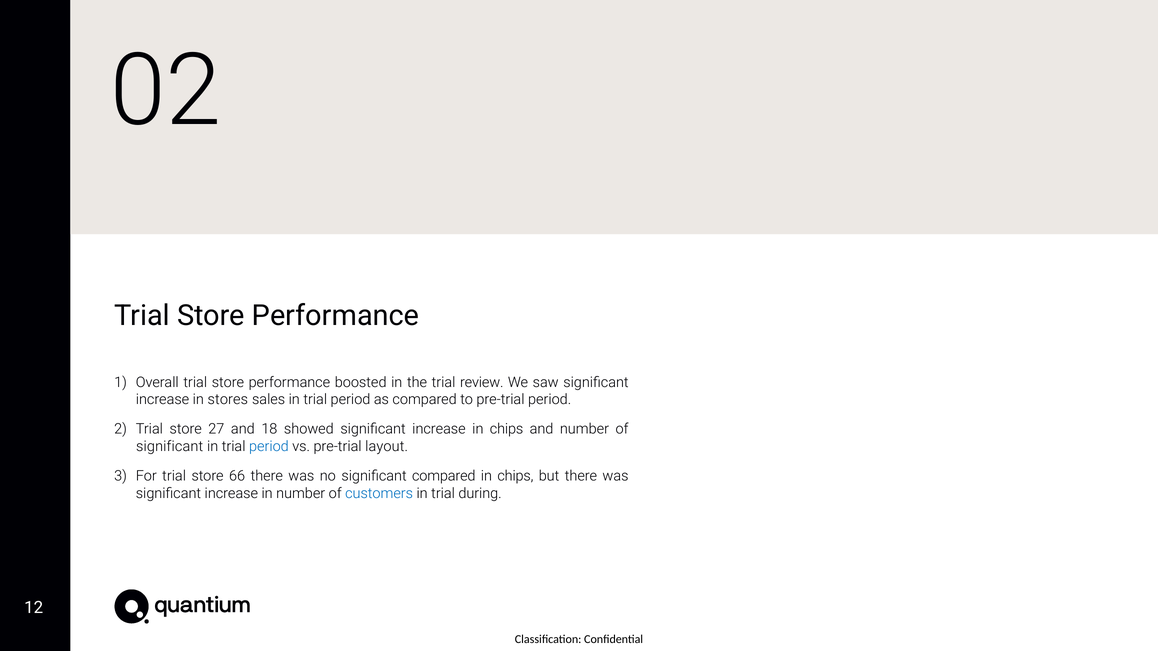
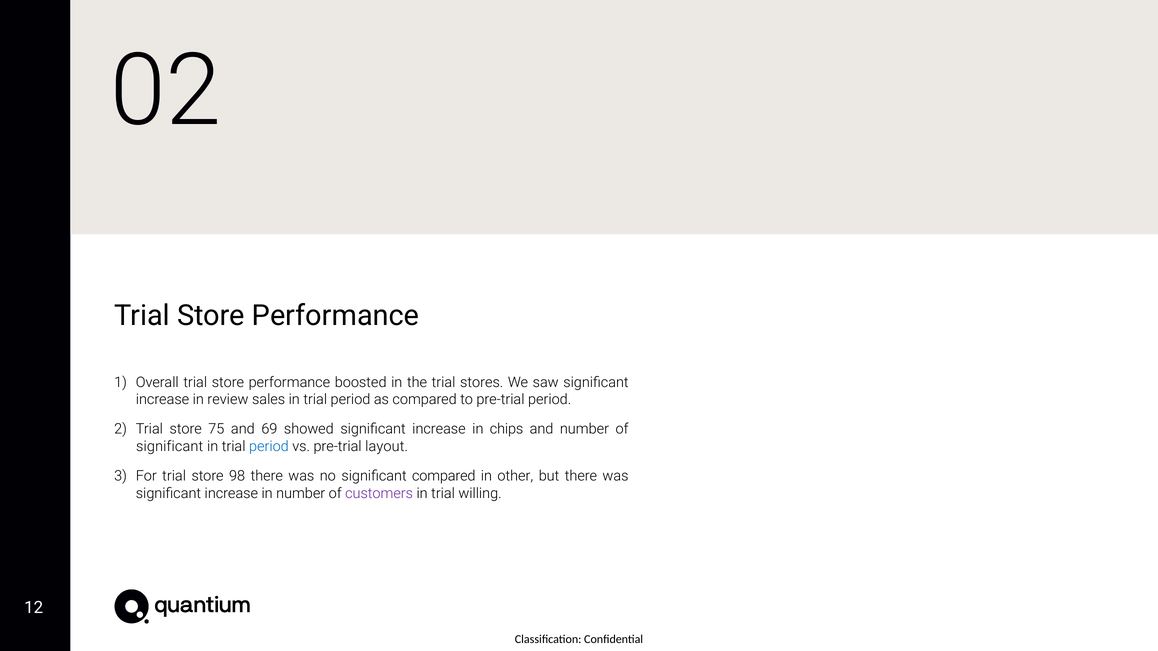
review: review -> stores
stores: stores -> review
27: 27 -> 75
18: 18 -> 69
66: 66 -> 98
chips at (515, 476): chips -> other
customers colour: blue -> purple
during: during -> willing
